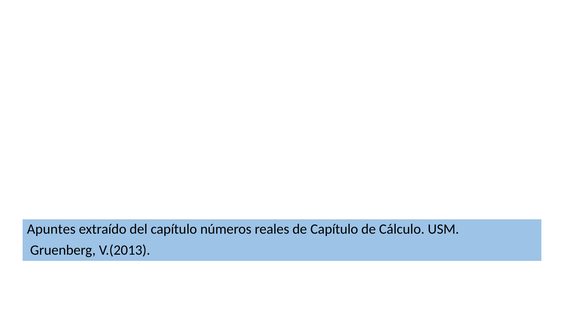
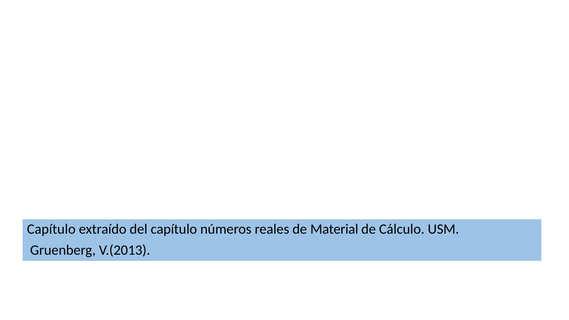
Apuntes at (51, 229): Apuntes -> Capítulo
de Capítulo: Capítulo -> Material
